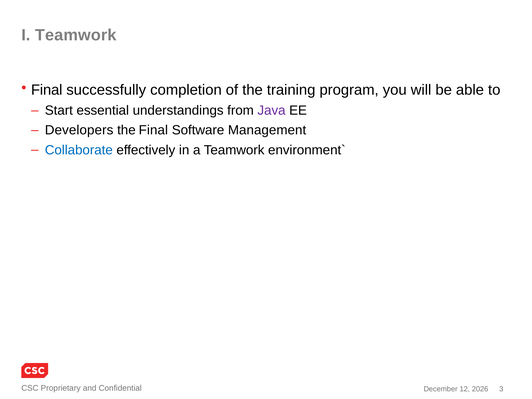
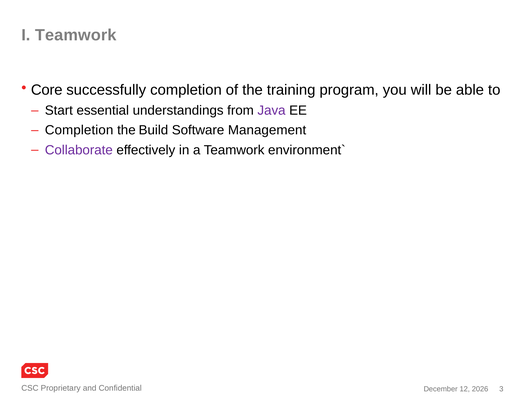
Final at (47, 90): Final -> Core
Developers at (79, 130): Developers -> Completion
the Final: Final -> Build
Collaborate colour: blue -> purple
